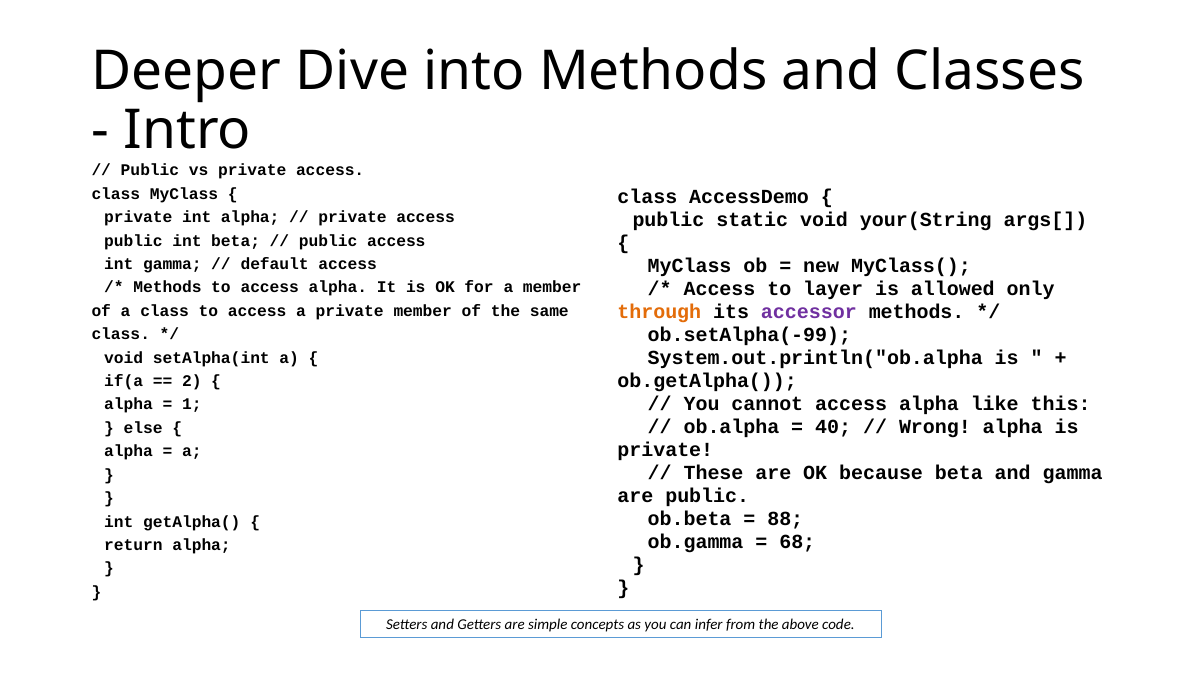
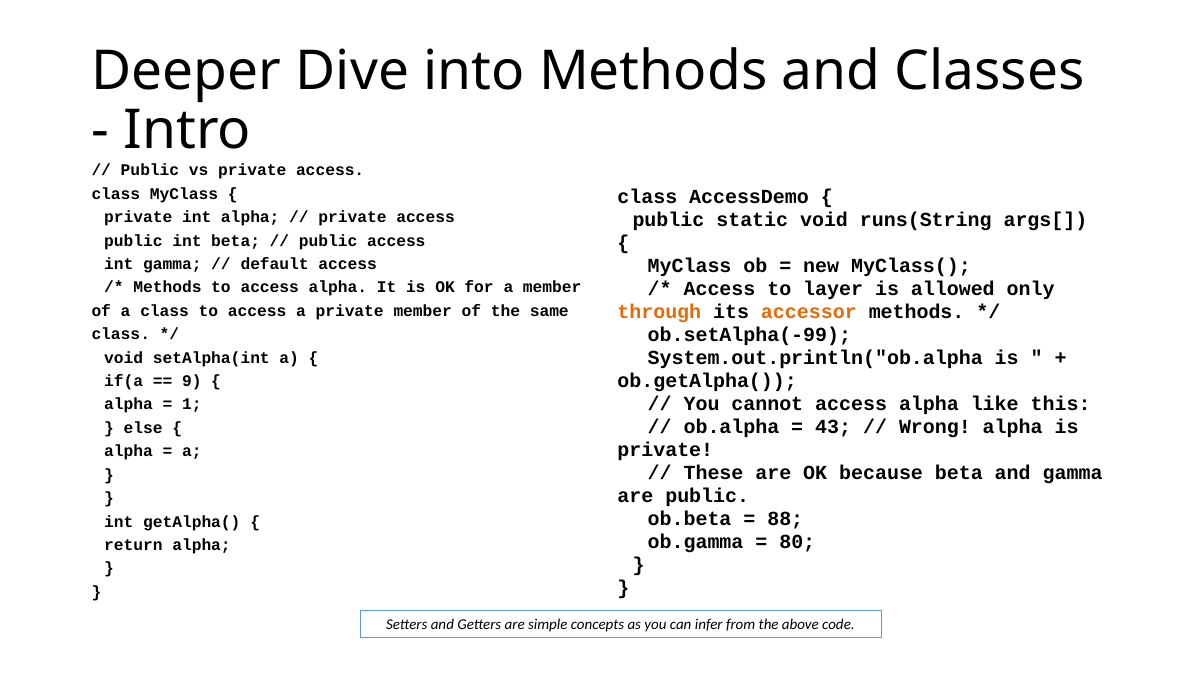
your(String: your(String -> runs(String
accessor colour: purple -> orange
2: 2 -> 9
40: 40 -> 43
68: 68 -> 80
